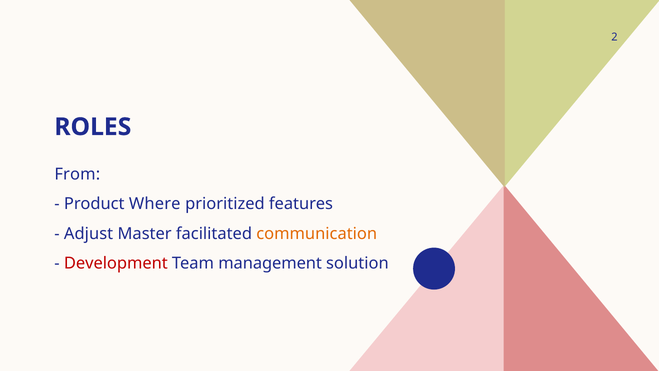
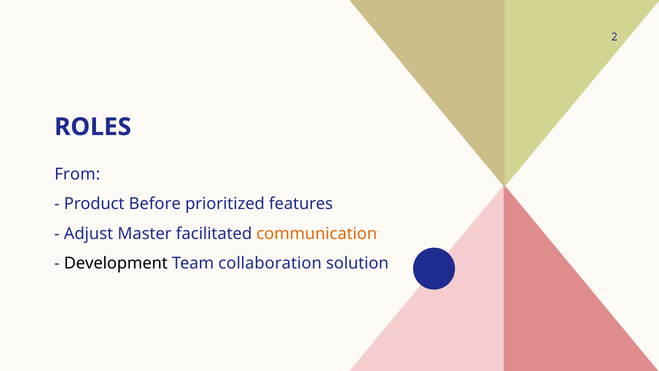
Where: Where -> Before
Development colour: red -> black
management: management -> collaboration
